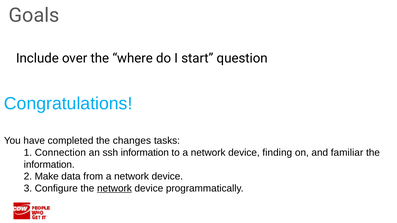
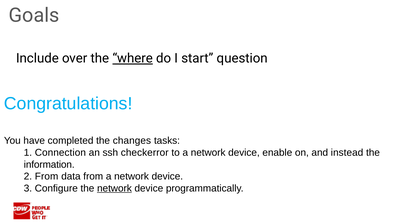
where underline: none -> present
ssh information: information -> checkerror
finding: finding -> enable
familiar: familiar -> instead
2 Make: Make -> From
